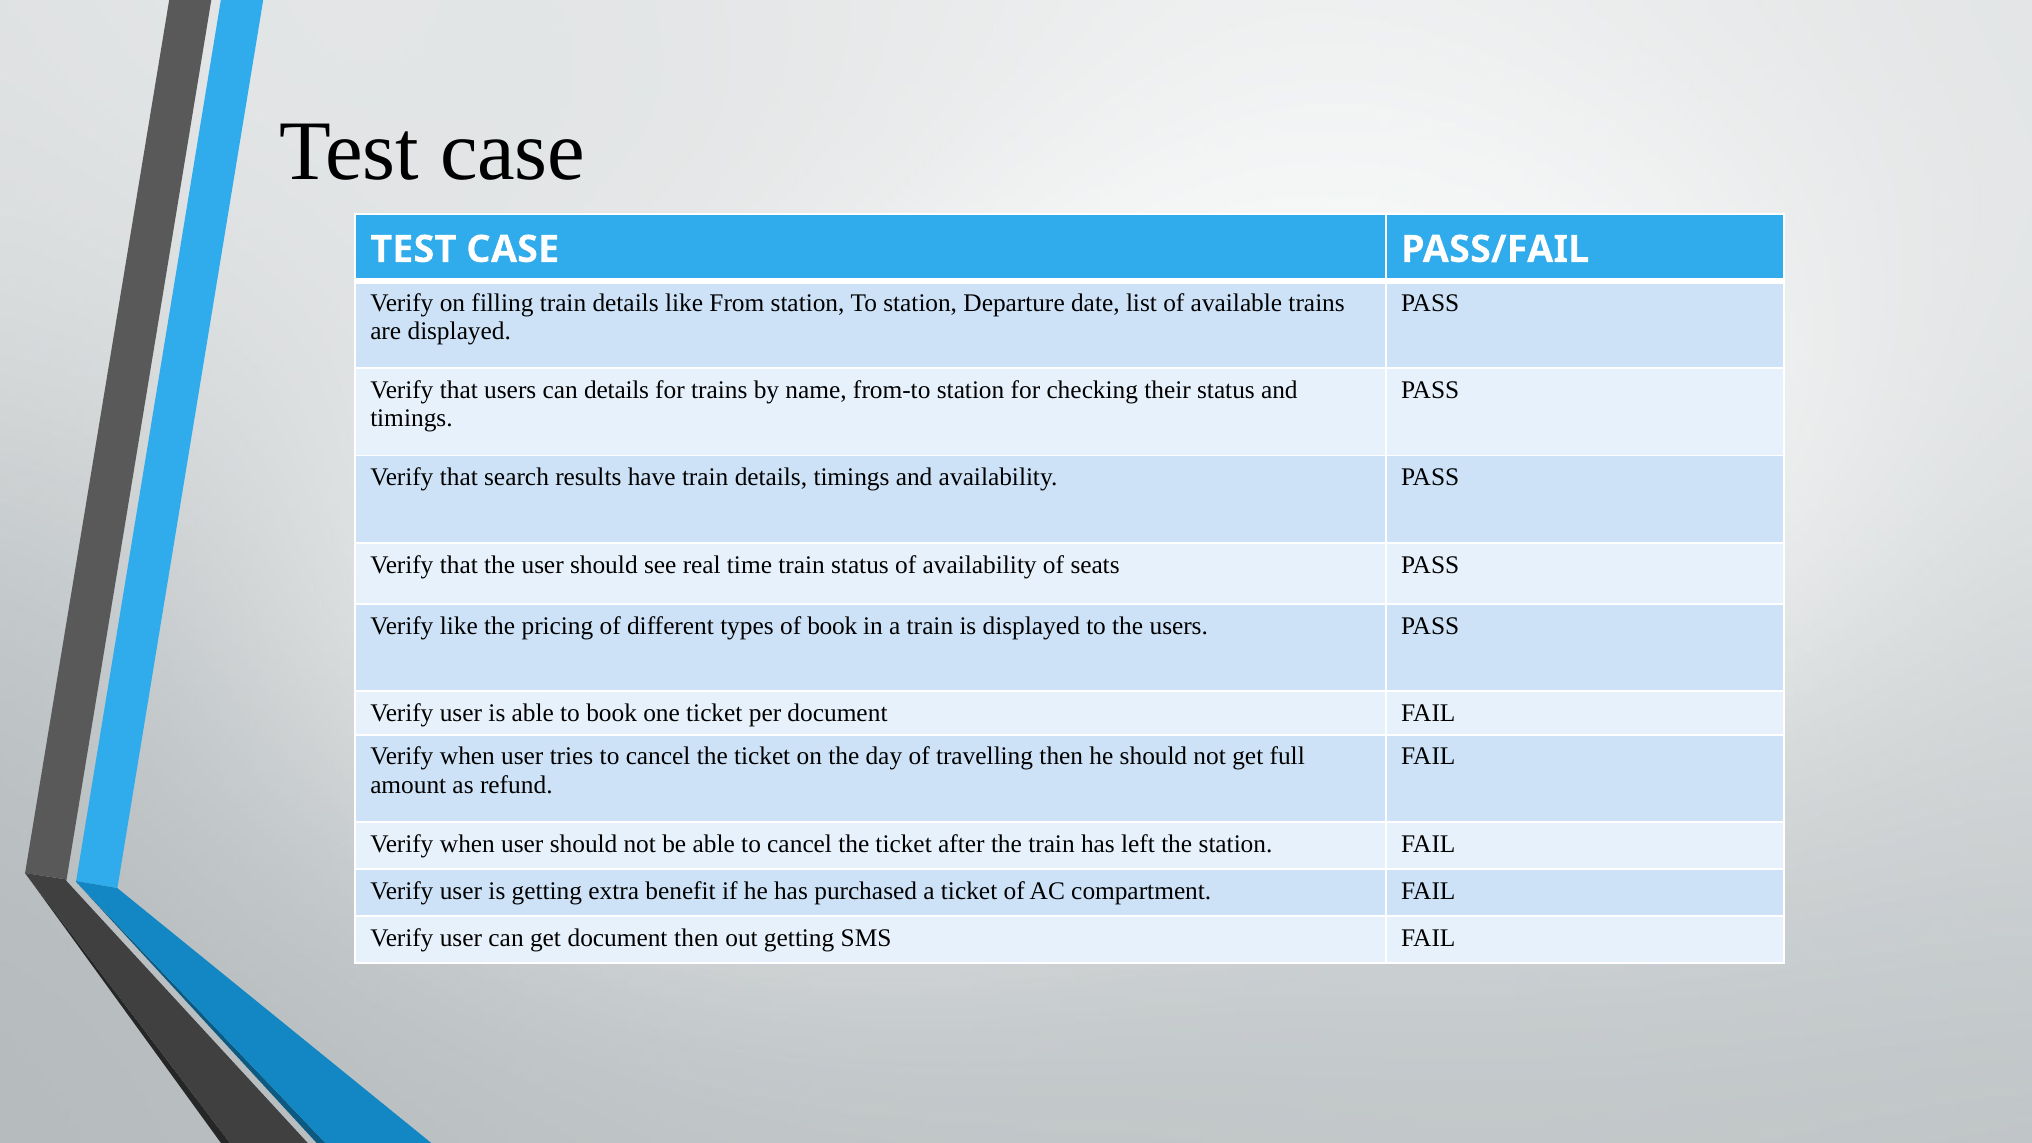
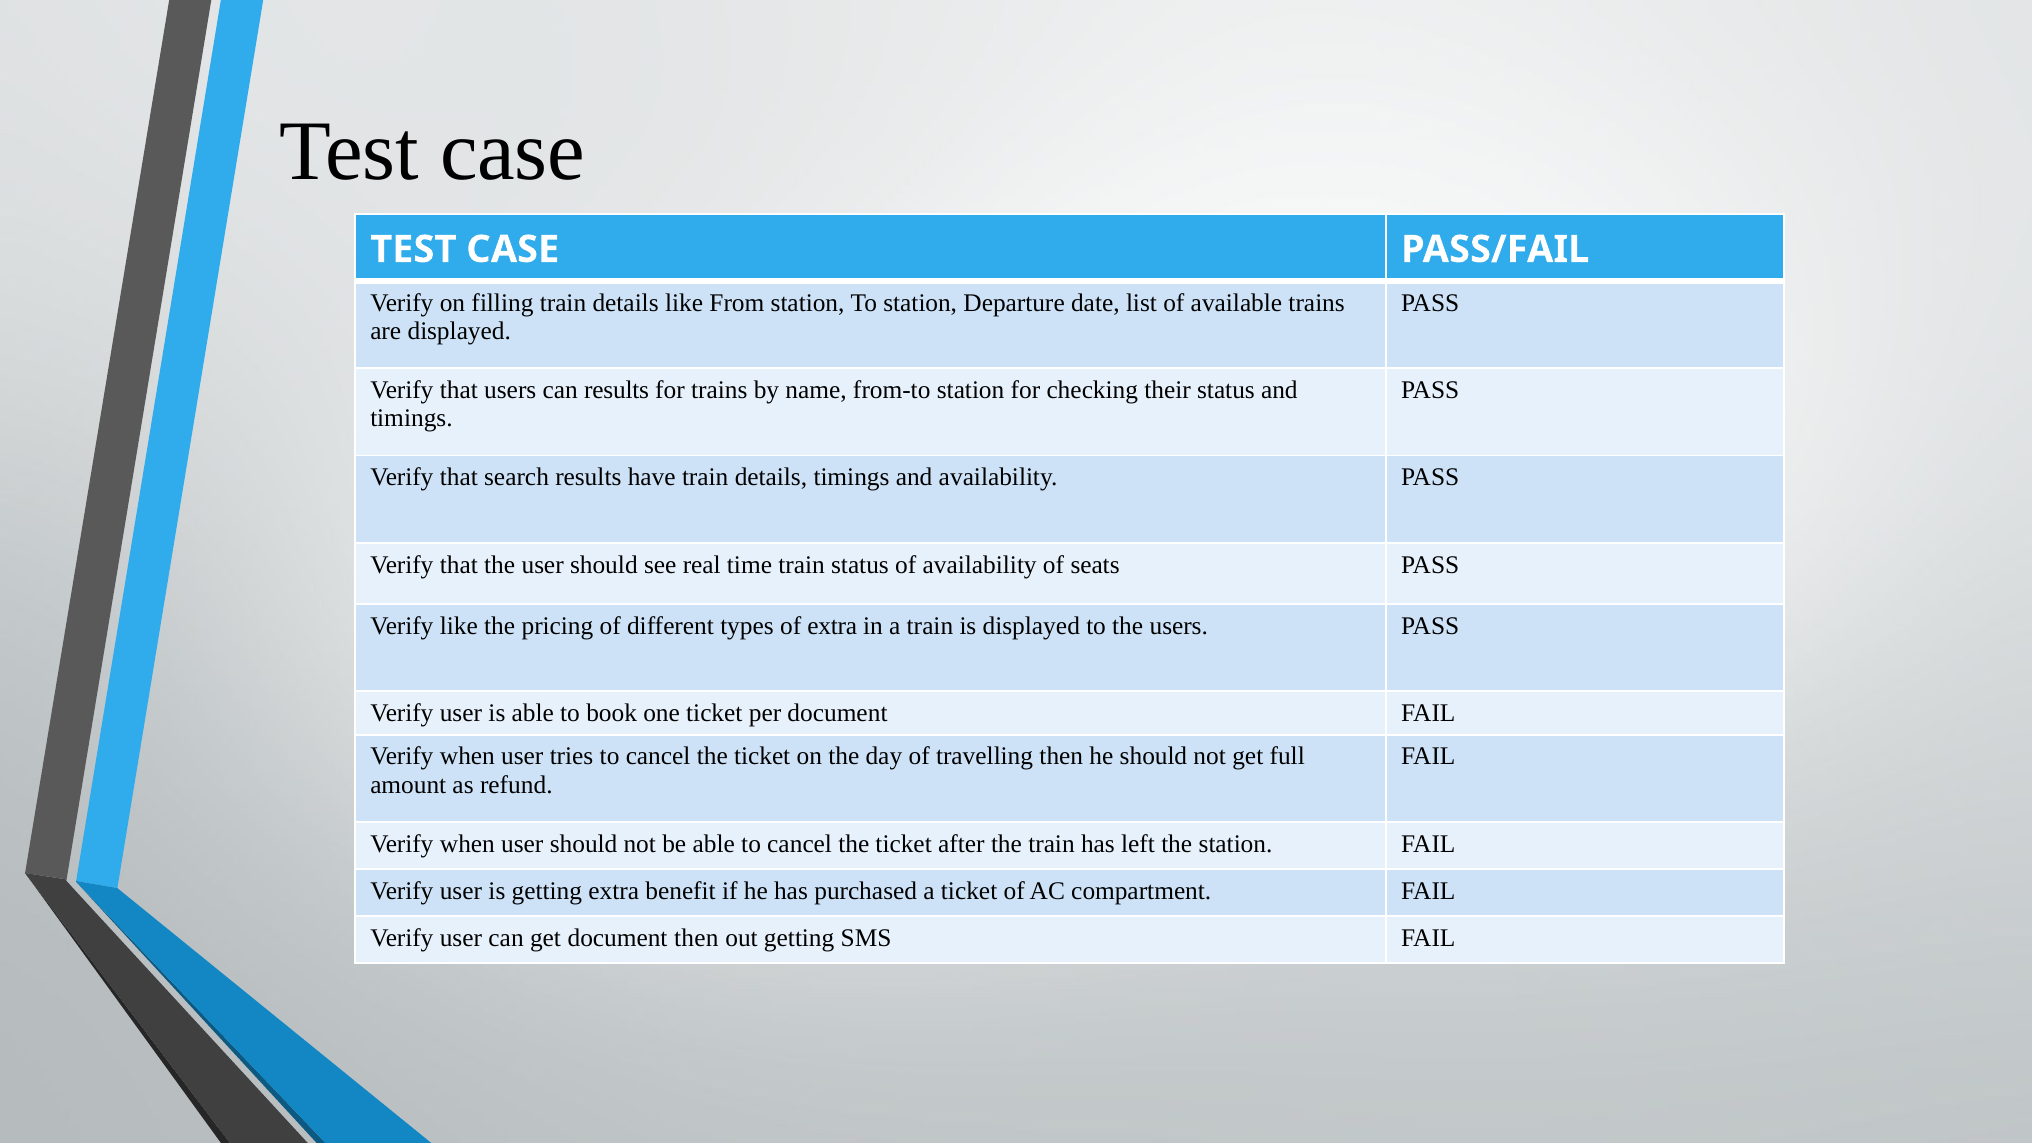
can details: details -> results
of book: book -> extra
